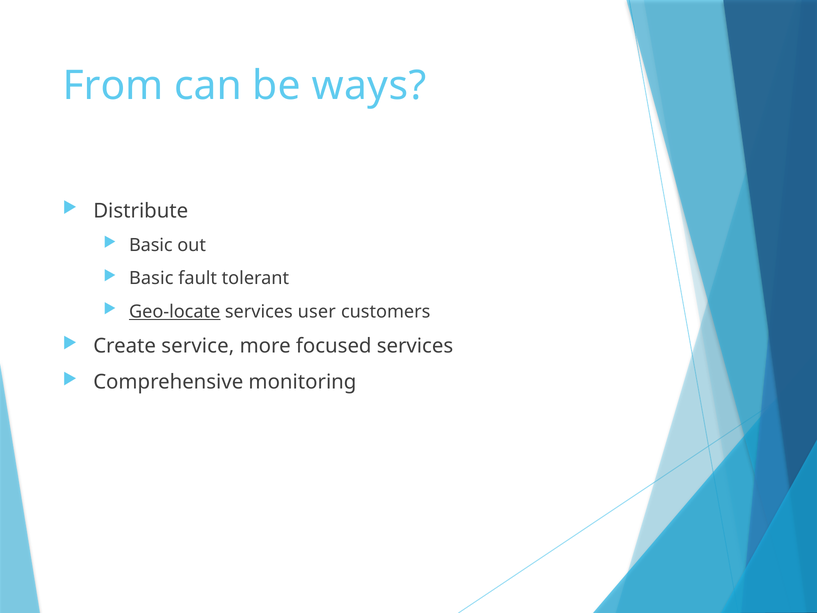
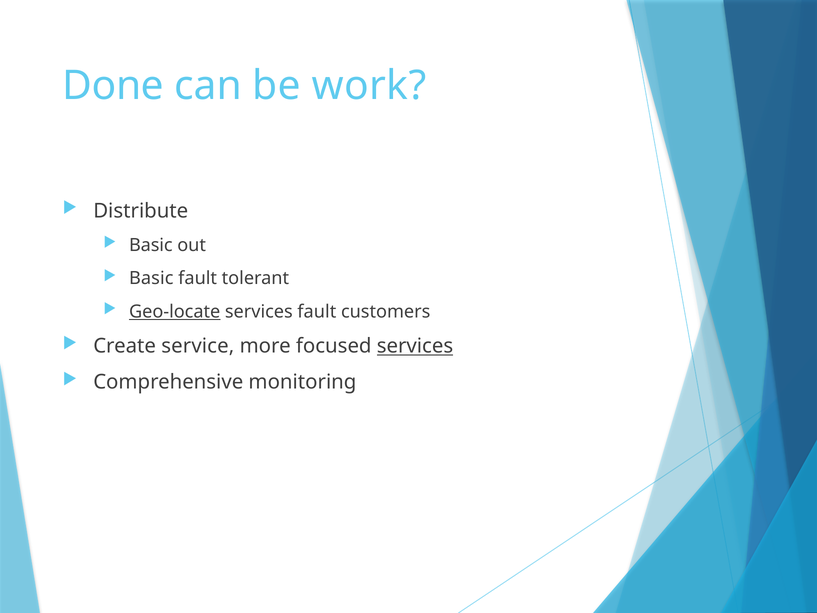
From: From -> Done
ways: ways -> work
services user: user -> fault
services at (415, 346) underline: none -> present
